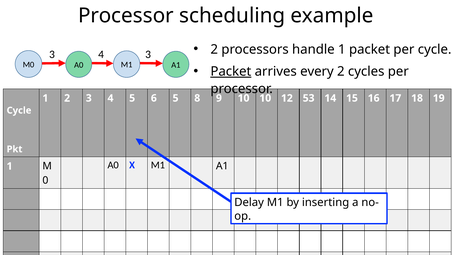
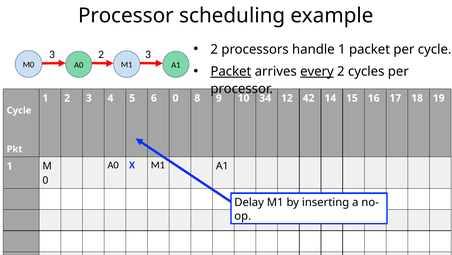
4 at (101, 54): 4 -> 2
every underline: none -> present
6 5: 5 -> 0
10 10: 10 -> 34
53: 53 -> 42
